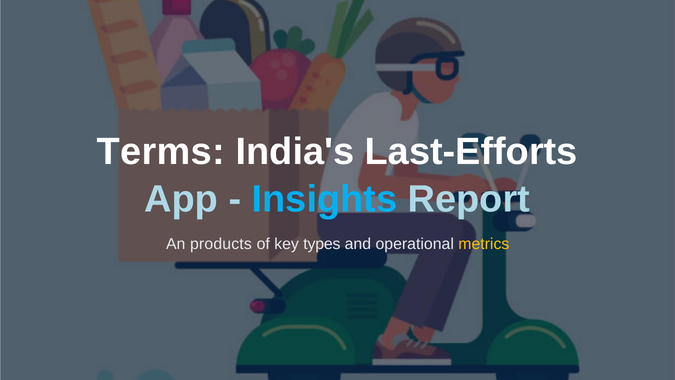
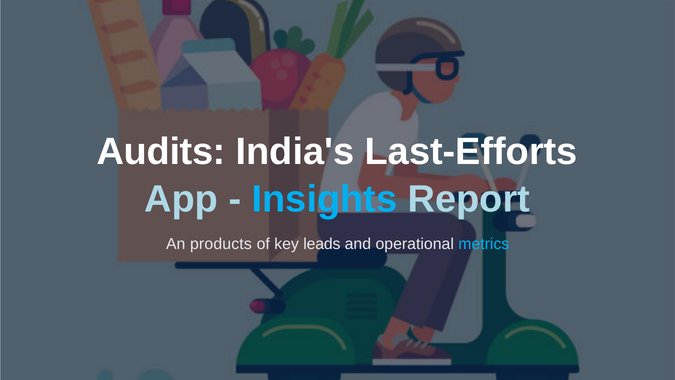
Terms: Terms -> Audits
types: types -> leads
metrics colour: yellow -> light blue
